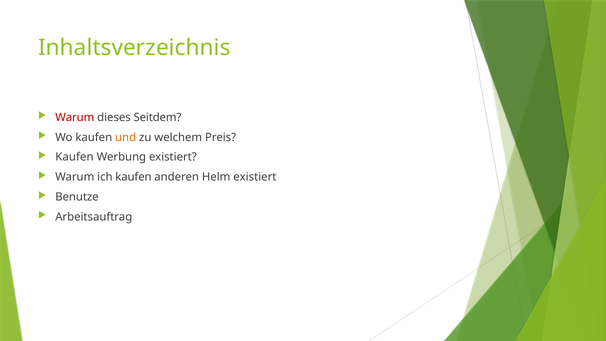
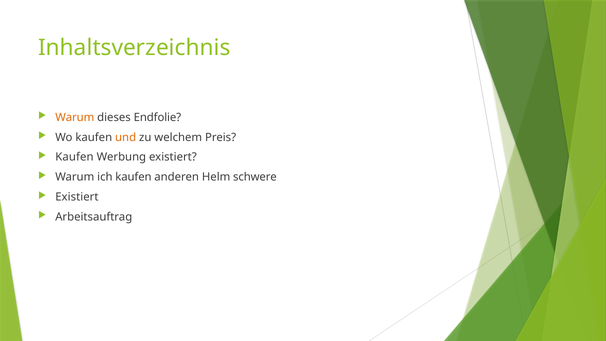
Warum at (75, 117) colour: red -> orange
Seitdem: Seitdem -> Endfolie
Helm existiert: existiert -> schwere
Benutze at (77, 197): Benutze -> Existiert
